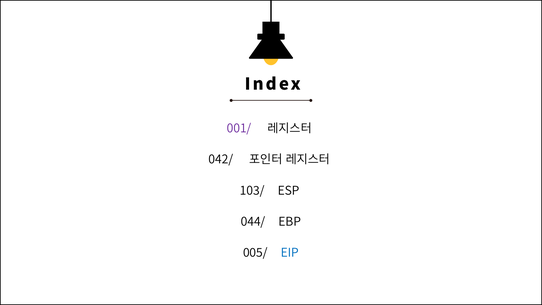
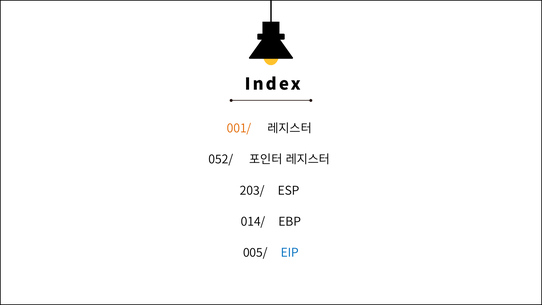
001/ colour: purple -> orange
042/: 042/ -> 052/
103/: 103/ -> 203/
044/: 044/ -> 014/
